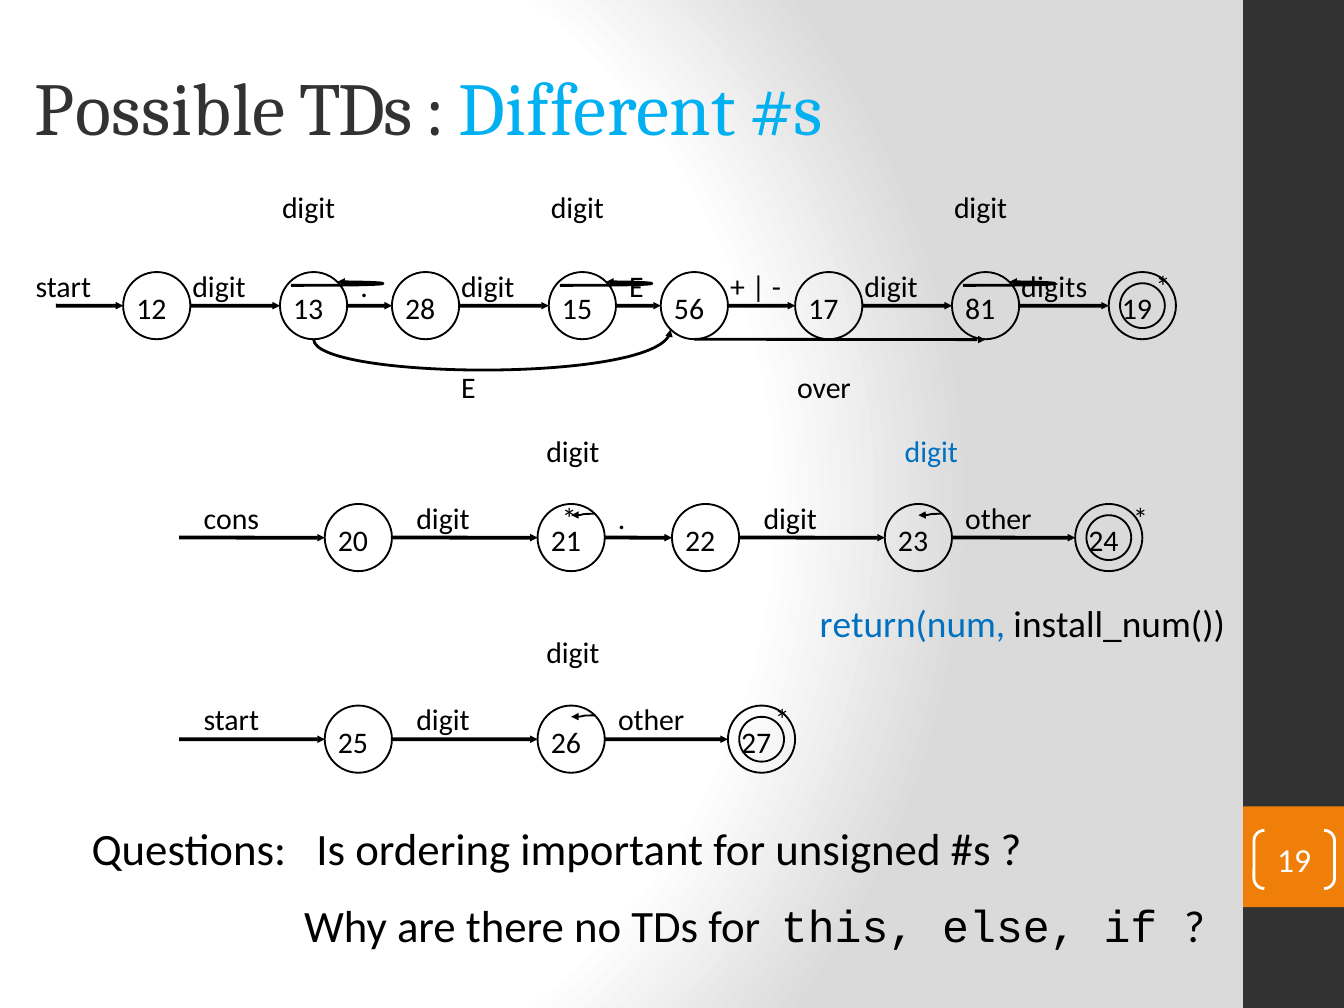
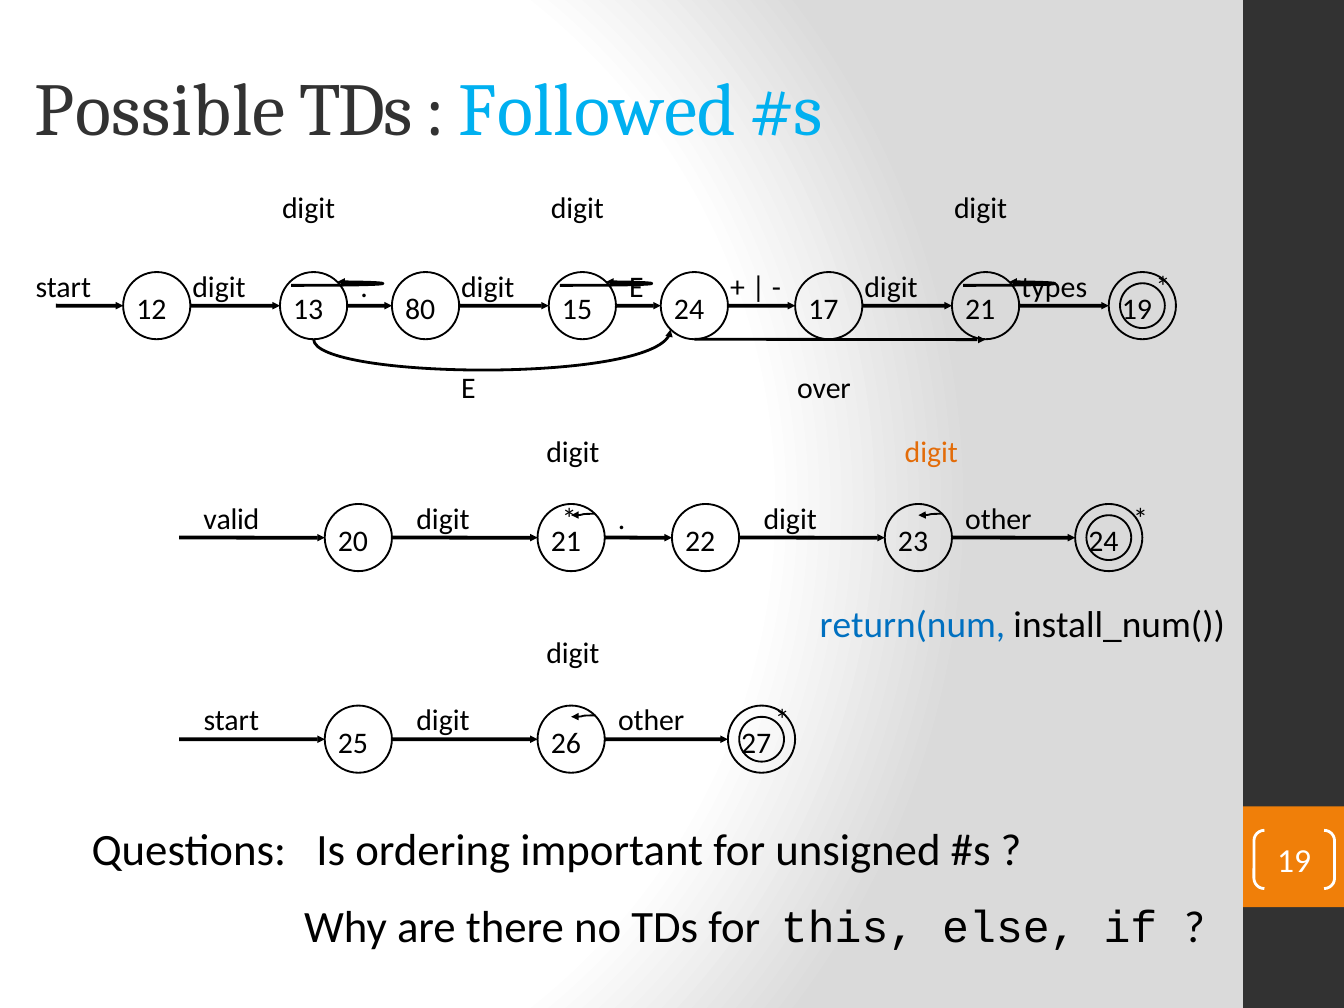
Different: Different -> Followed
digits: digits -> types
28: 28 -> 80
13 56: 56 -> 24
15 81: 81 -> 21
digit at (931, 452) colour: blue -> orange
cons: cons -> valid
